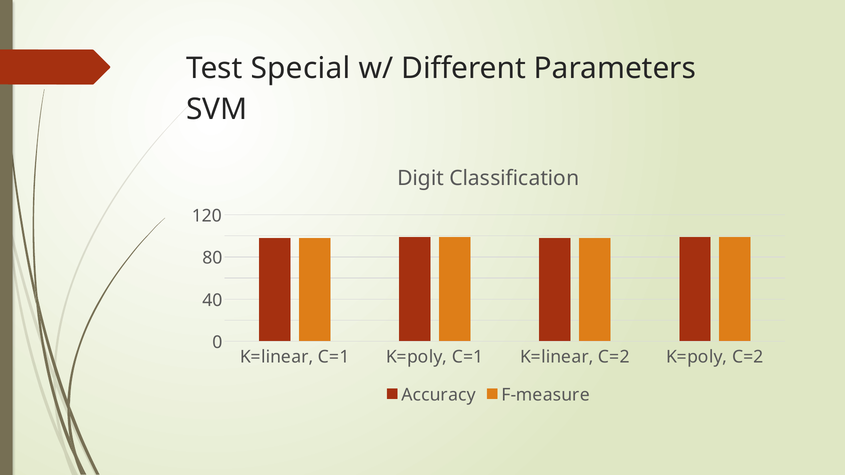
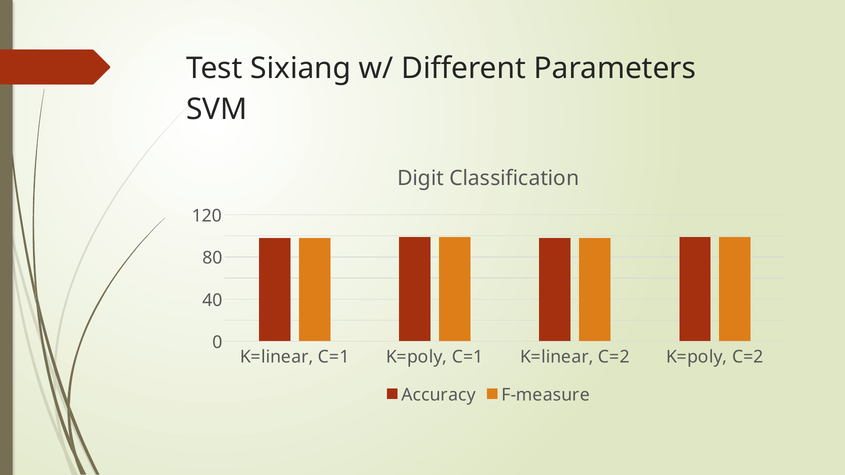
Special: Special -> Sixiang
